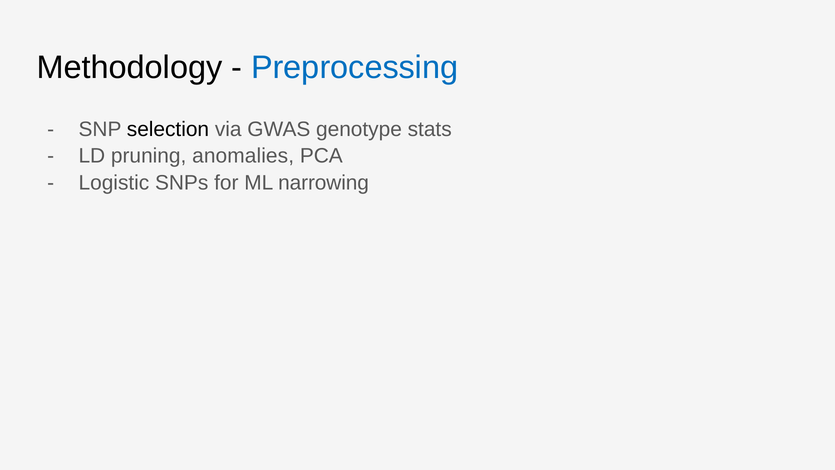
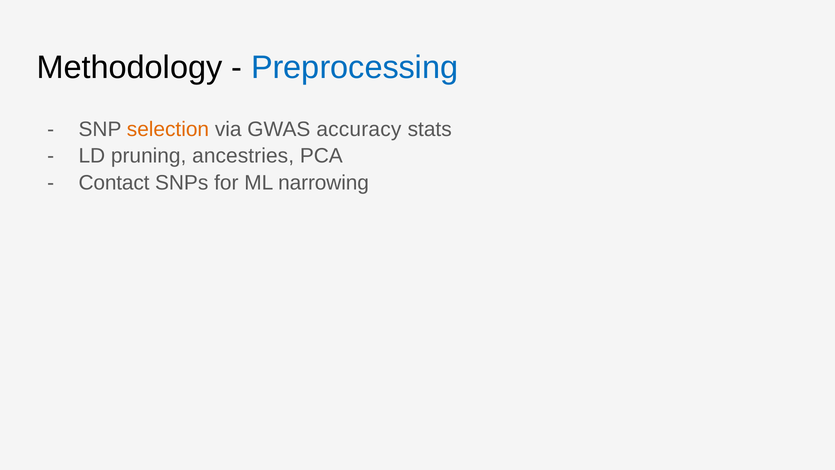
selection colour: black -> orange
genotype: genotype -> accuracy
anomalies: anomalies -> ancestries
Logistic: Logistic -> Contact
